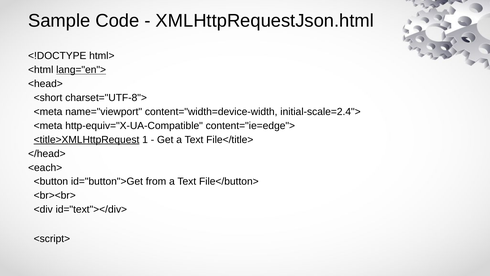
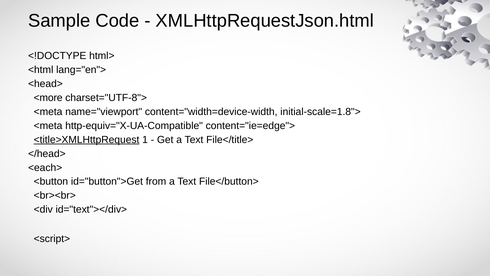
lang="en"> underline: present -> none
<short: <short -> <more
initial-scale=2.4">: initial-scale=2.4"> -> initial-scale=1.8">
